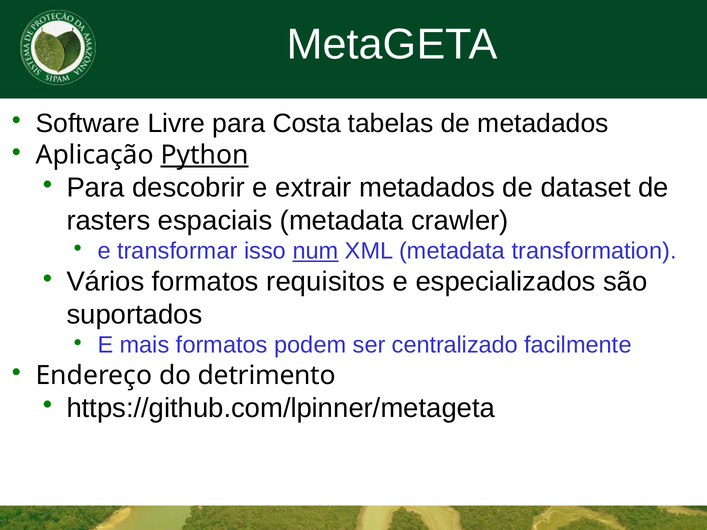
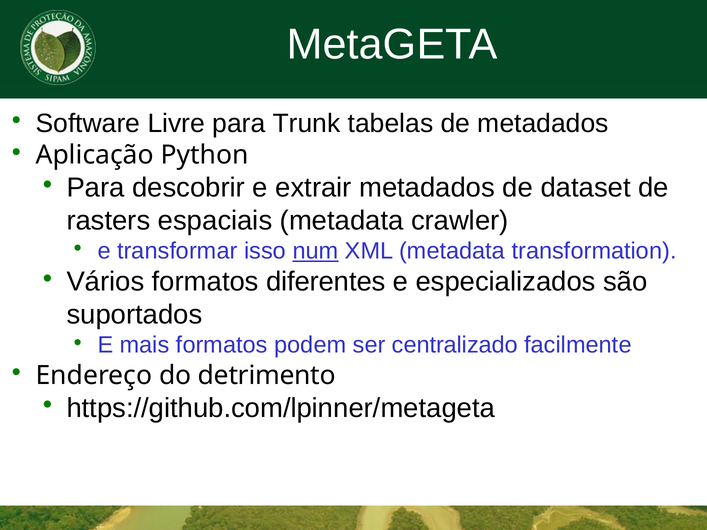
Costa: Costa -> Trunk
Python underline: present -> none
requisitos: requisitos -> diferentes
